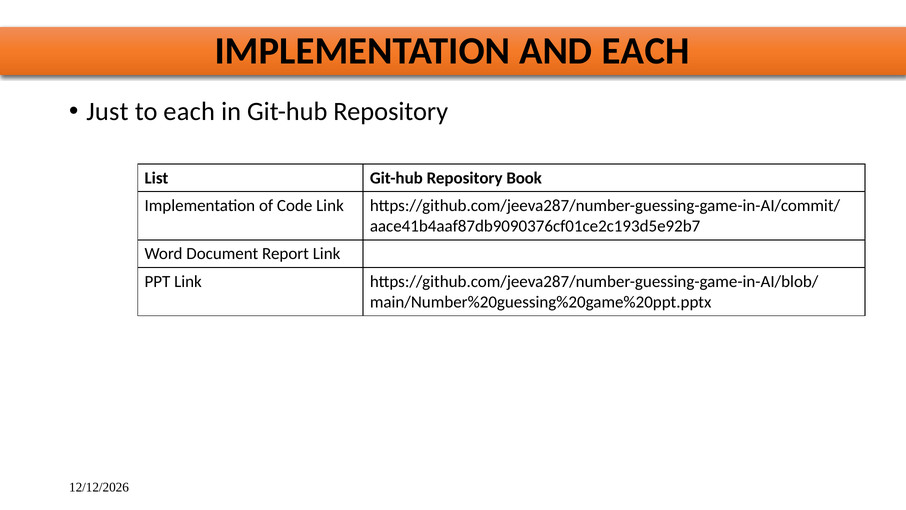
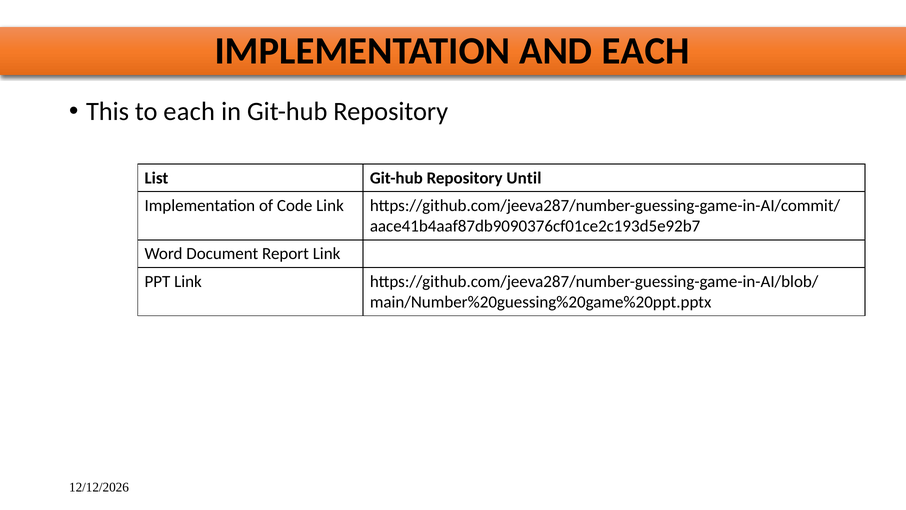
Just: Just -> This
Book: Book -> Until
